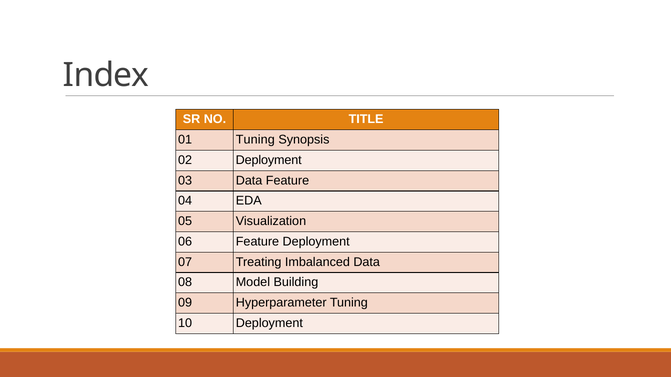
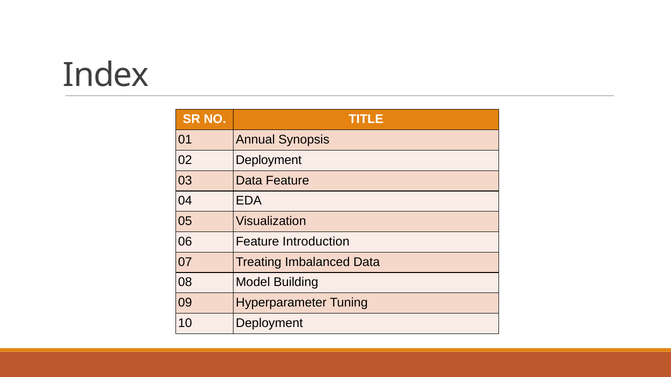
01 Tuning: Tuning -> Annual
Feature Deployment: Deployment -> Introduction
